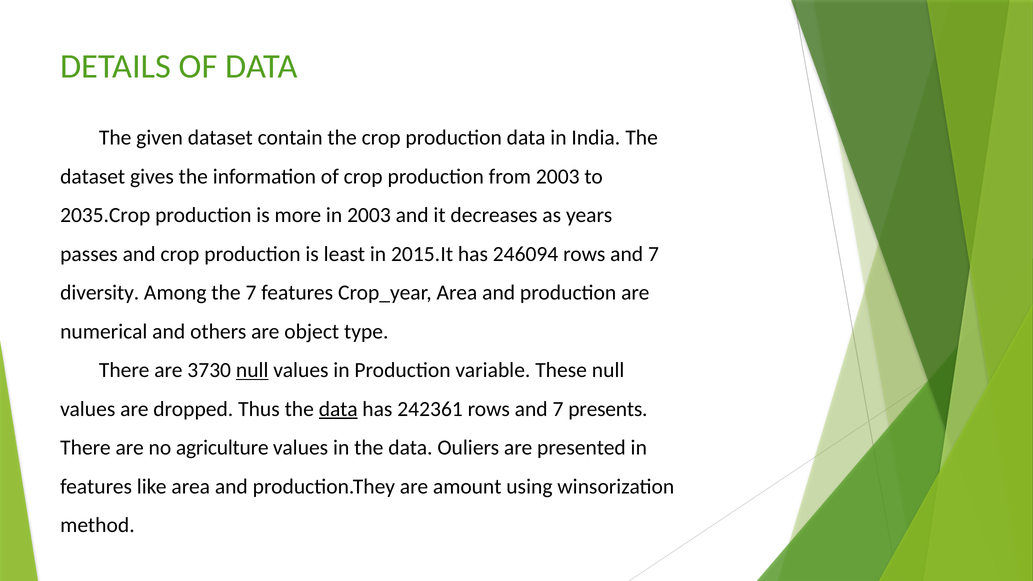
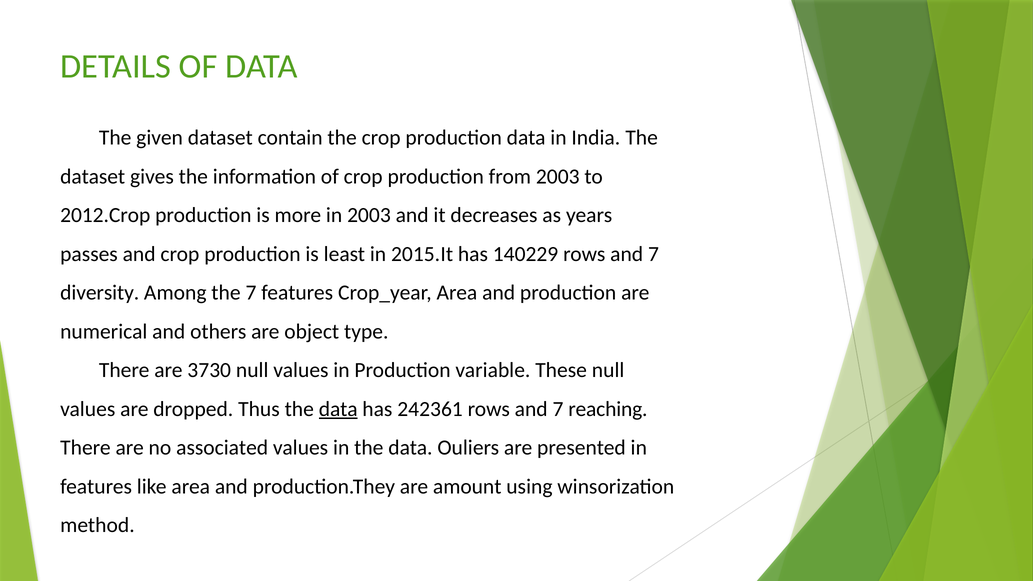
2035.Crop: 2035.Crop -> 2012.Crop
246094: 246094 -> 140229
null at (252, 370) underline: present -> none
presents: presents -> reaching
agriculture: agriculture -> associated
